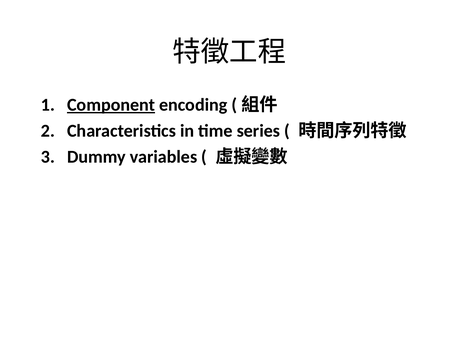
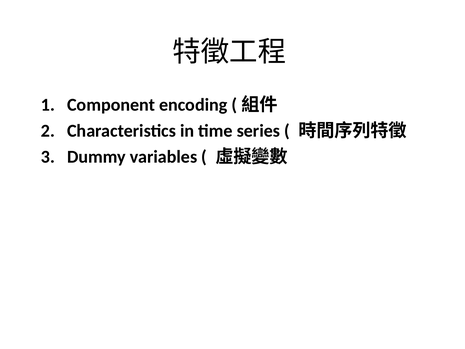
Component underline: present -> none
